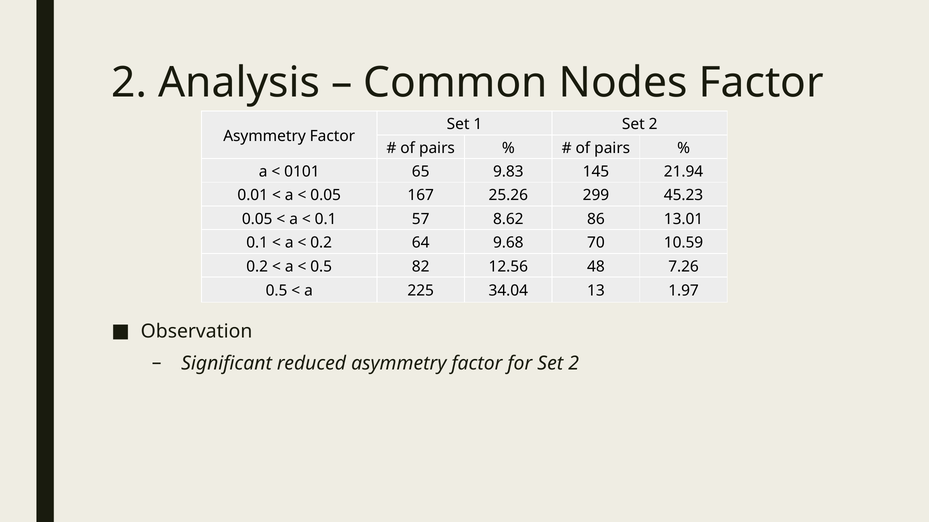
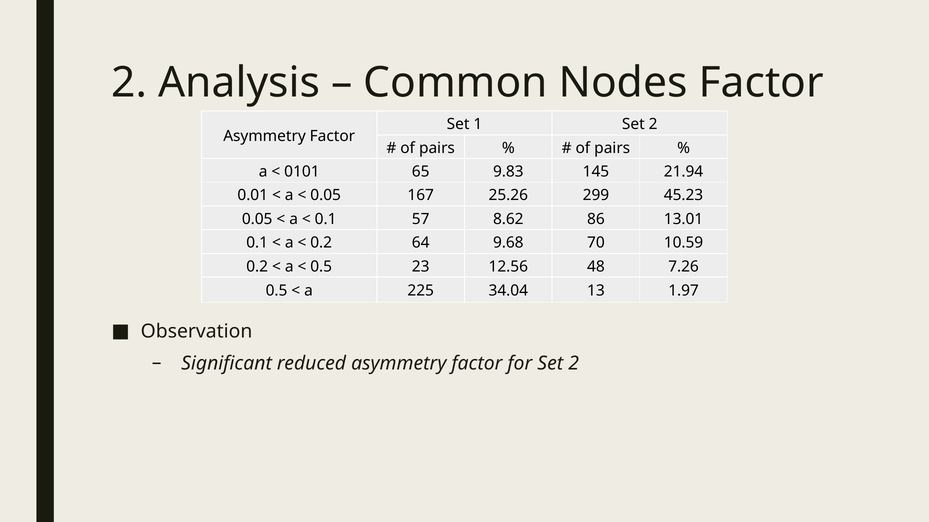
82: 82 -> 23
